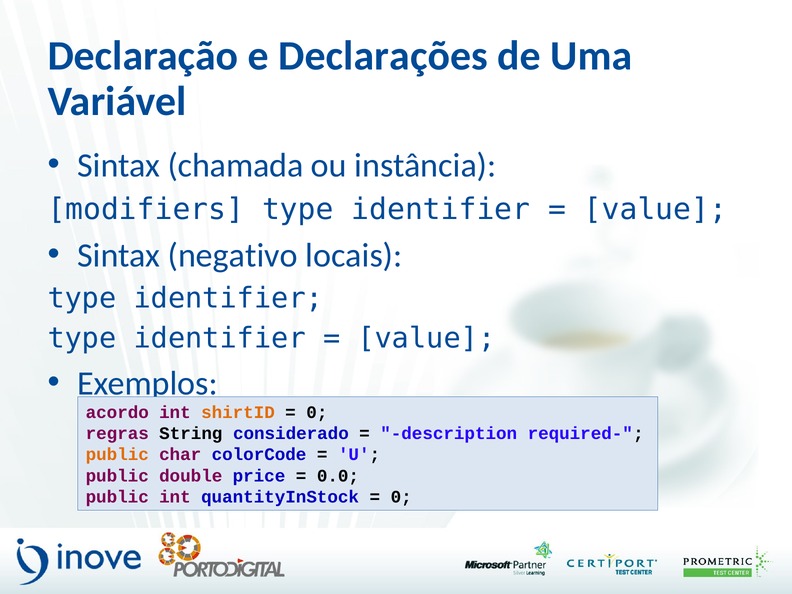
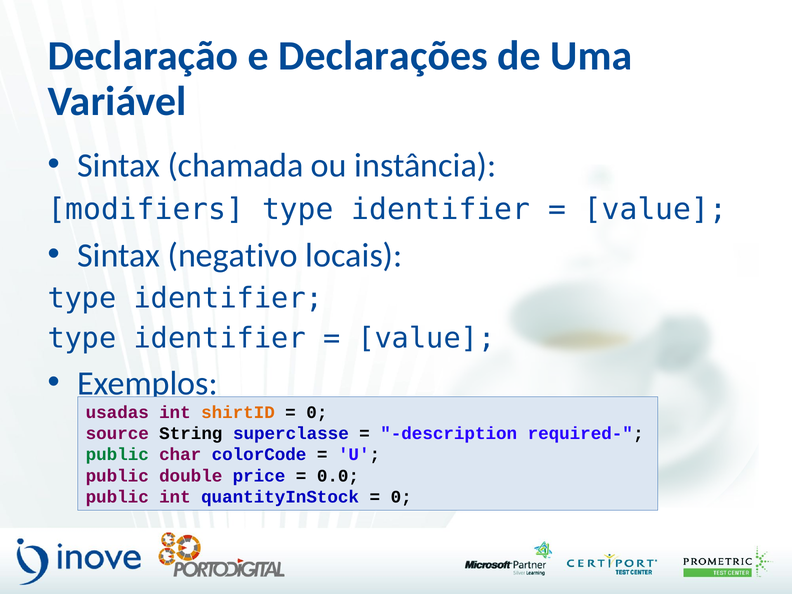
acordo: acordo -> usadas
regras: regras -> source
considerado: considerado -> superclasse
public at (117, 455) colour: orange -> green
